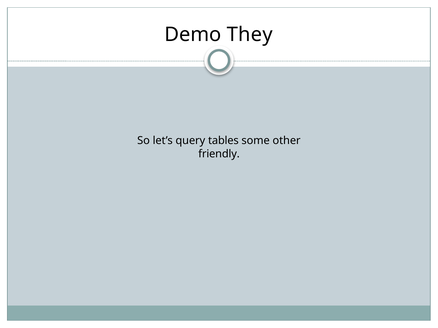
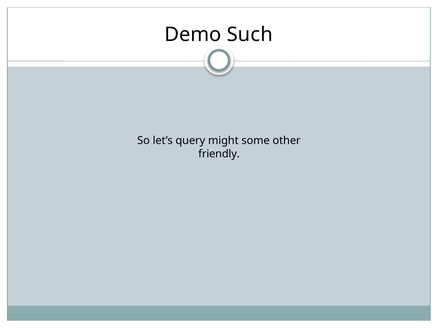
They: They -> Such
tables: tables -> might
